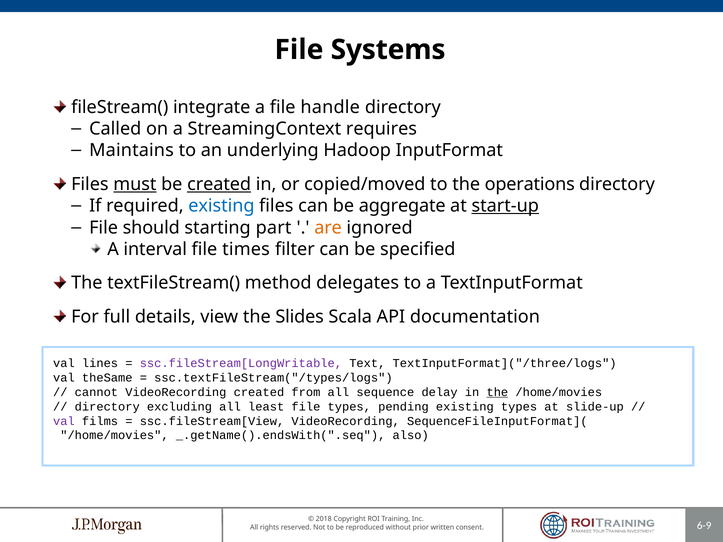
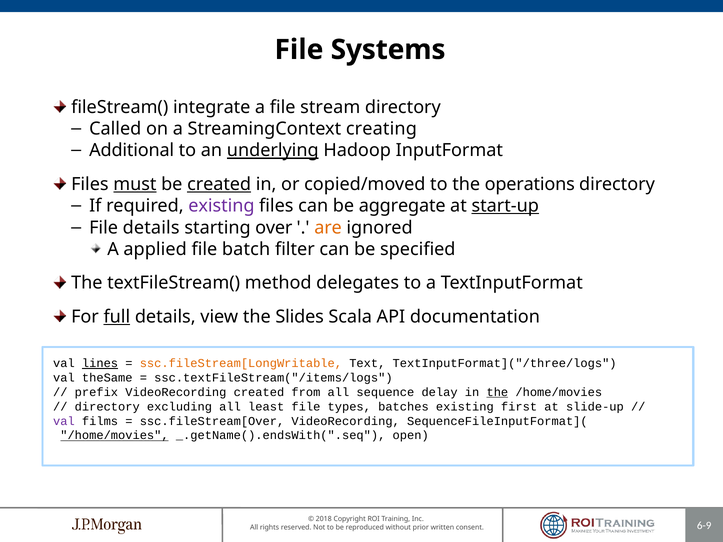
handle: handle -> stream
requires: requires -> creating
Maintains: Maintains -> Additional
underlying underline: none -> present
existing at (221, 206) colour: blue -> purple
File should: should -> details
part: part -> over
interval: interval -> applied
times: times -> batch
full underline: none -> present
lines underline: none -> present
ssc.fileStream[LongWritable colour: purple -> orange
ssc.textFileStream("/types/logs: ssc.textFileStream("/types/logs -> ssc.textFileStream("/items/logs
cannot: cannot -> prefix
pending: pending -> batches
existing types: types -> first
ssc.fileStream[View: ssc.fileStream[View -> ssc.fileStream[Over
/home/movies at (114, 436) underline: none -> present
also: also -> open
